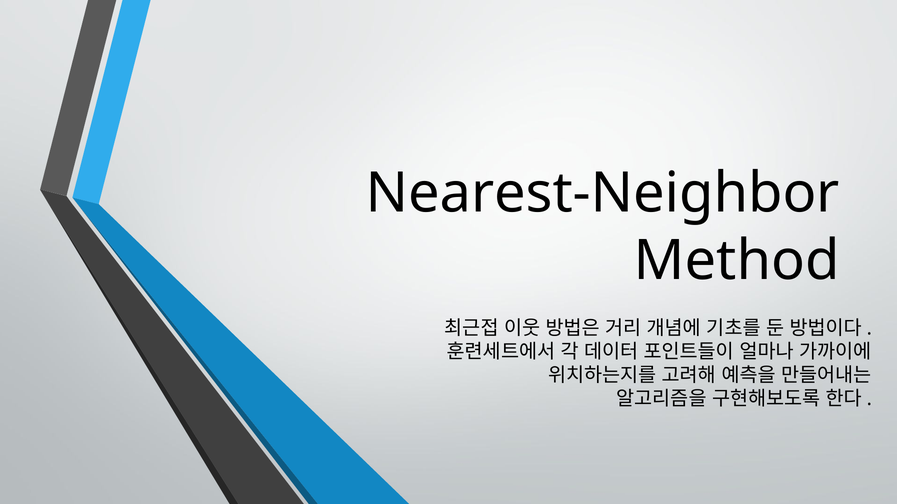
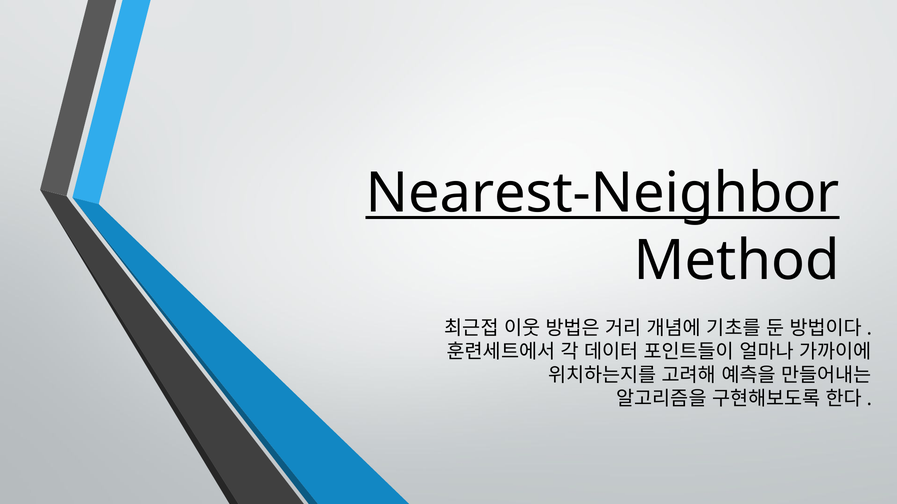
Nearest-Neighbor underline: none -> present
